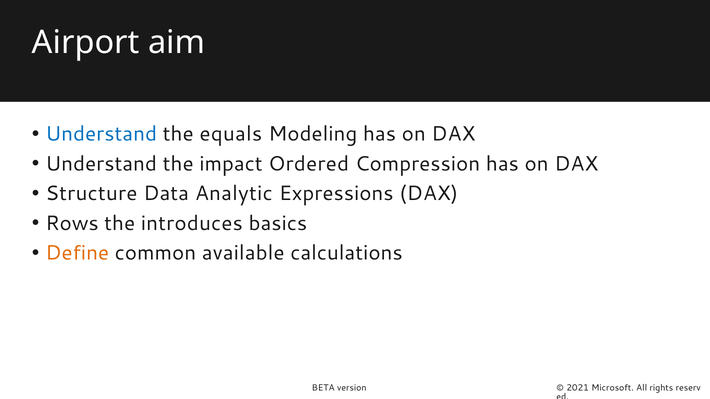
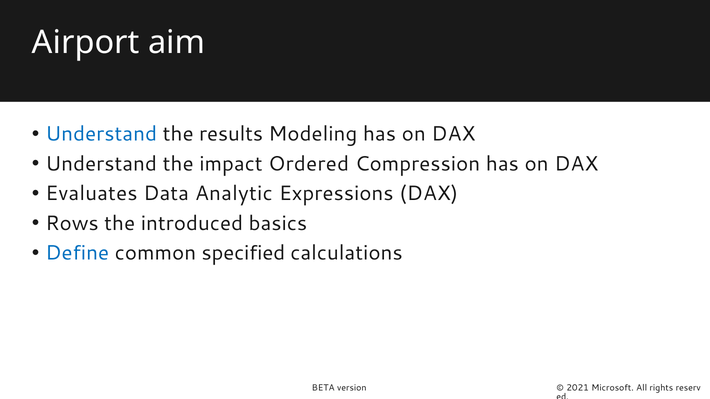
equals: equals -> results
Structure: Structure -> Evaluates
introduces: introduces -> introduced
Define colour: orange -> blue
available: available -> specified
